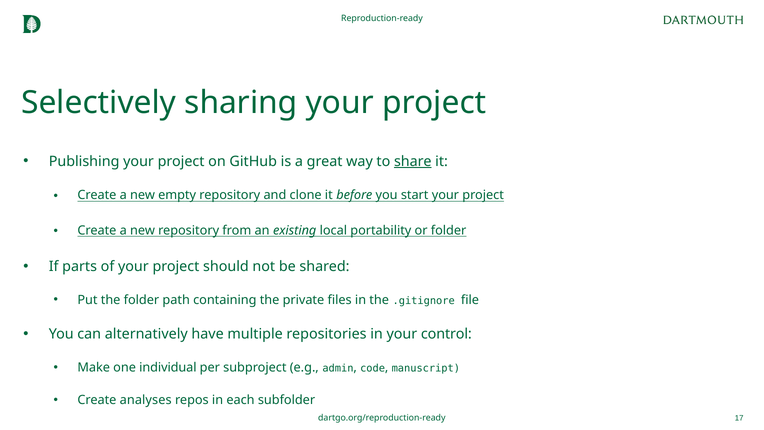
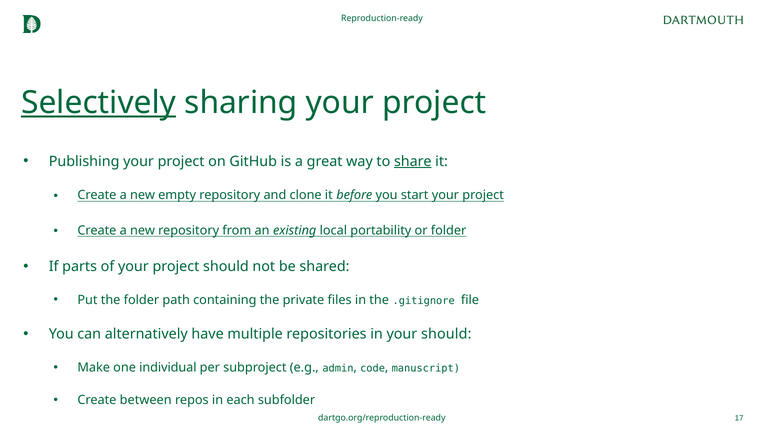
Selectively underline: none -> present
your control: control -> should
analyses: analyses -> between
